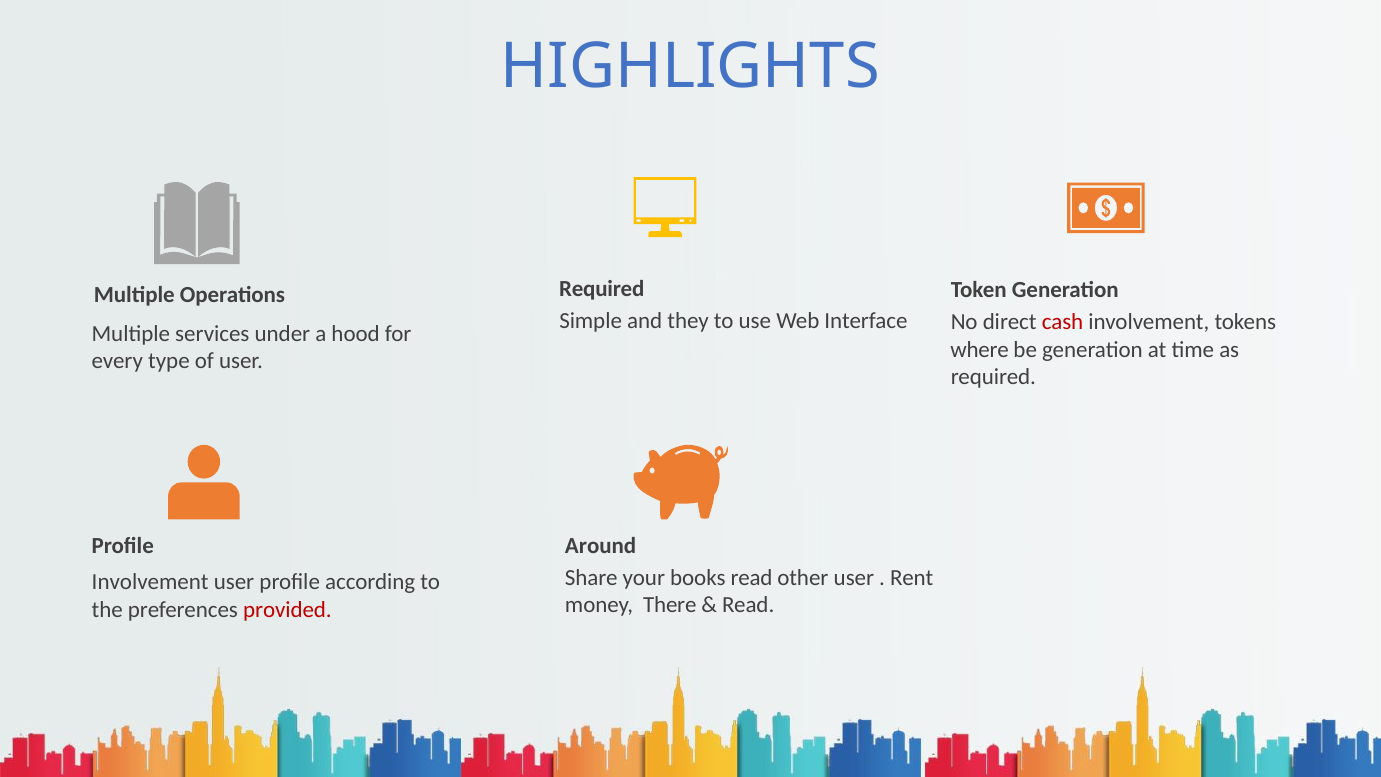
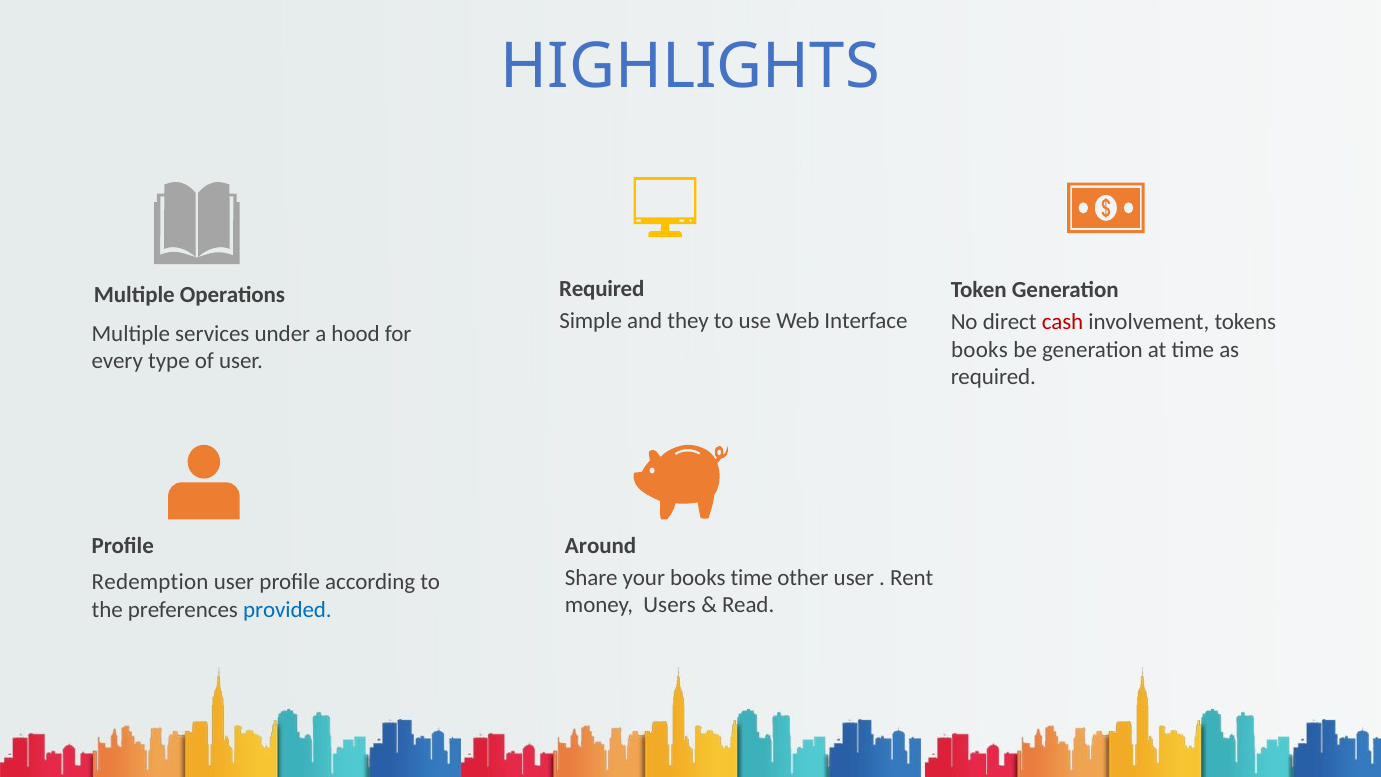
where at (980, 350): where -> books
books read: read -> time
Involvement at (150, 582): Involvement -> Redemption
There: There -> Users
provided colour: red -> blue
